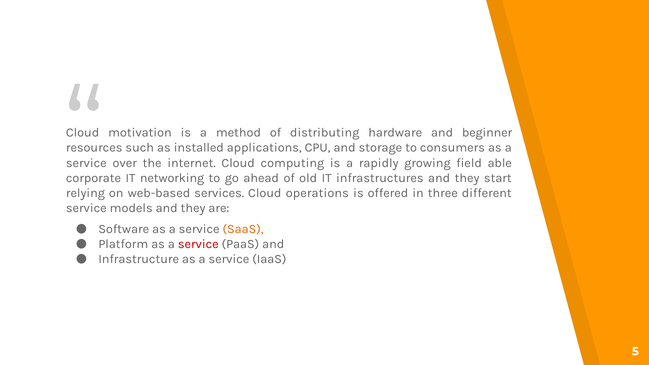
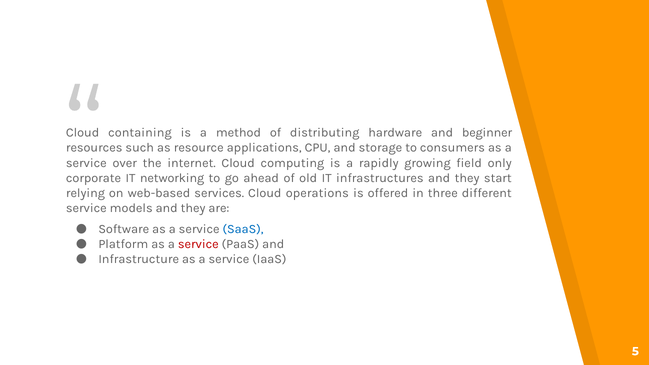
motivation: motivation -> containing
installed: installed -> resource
able: able -> only
SaaS colour: orange -> blue
